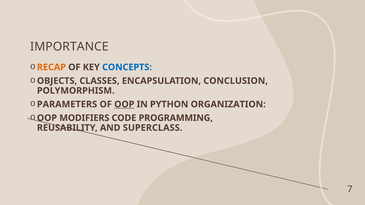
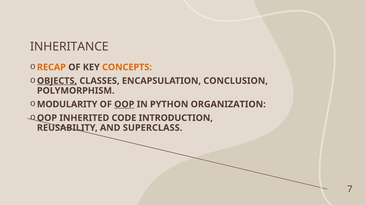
IMPORTANCE: IMPORTANCE -> INHERITANCE
CONCEPTS colour: blue -> orange
OBJECTS underline: none -> present
PARAMETERS: PARAMETERS -> MODULARITY
MODIFIERS: MODIFIERS -> INHERITED
PROGRAMMING: PROGRAMMING -> INTRODUCTION
